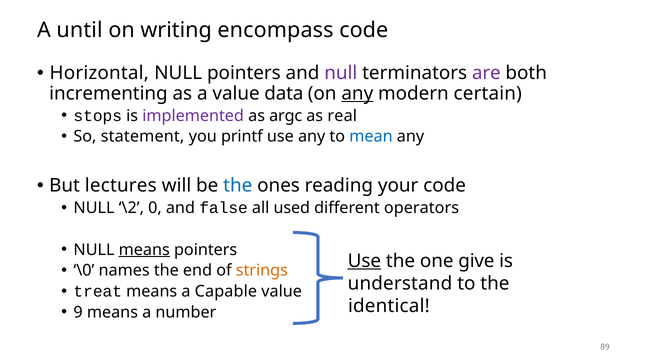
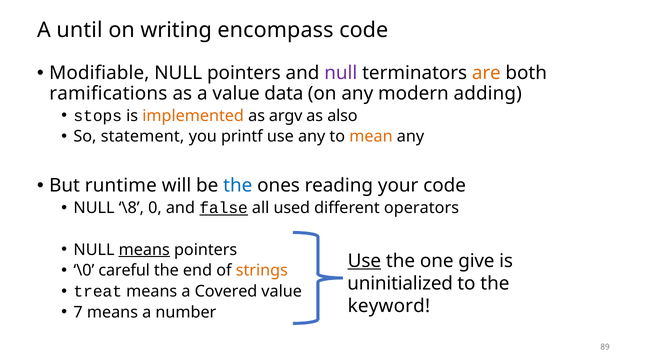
Horizontal: Horizontal -> Modifiable
are colour: purple -> orange
incrementing: incrementing -> ramifications
any at (357, 93) underline: present -> none
certain: certain -> adding
implemented colour: purple -> orange
argc: argc -> argv
real: real -> also
mean colour: blue -> orange
lectures: lectures -> runtime
\2: \2 -> \8
false underline: none -> present
names: names -> careful
understand: understand -> uninitialized
Capable: Capable -> Covered
identical: identical -> keyword
9: 9 -> 7
